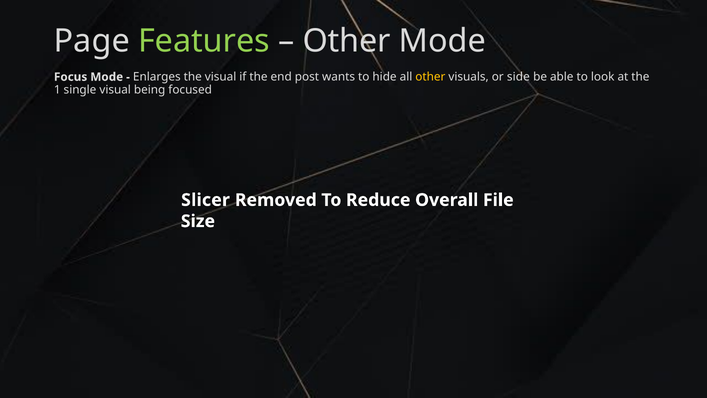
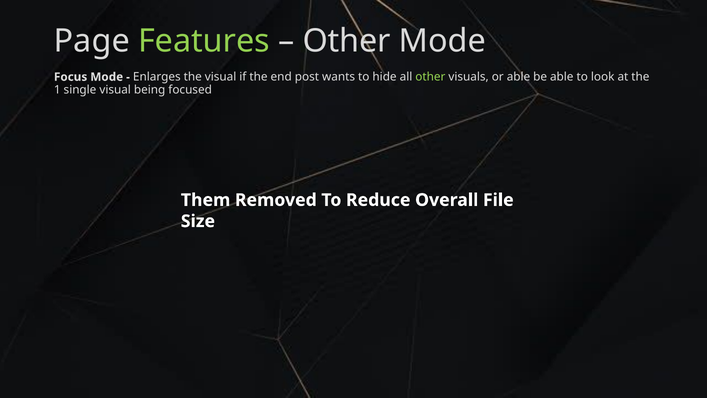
other at (430, 77) colour: yellow -> light green
or side: side -> able
Slicer: Slicer -> Them
